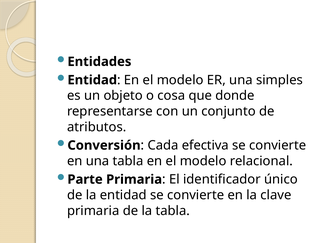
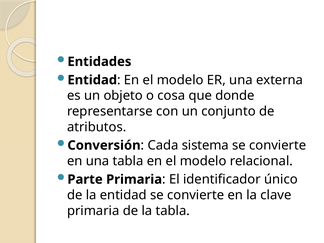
simples: simples -> externa
efectiva: efectiva -> sistema
